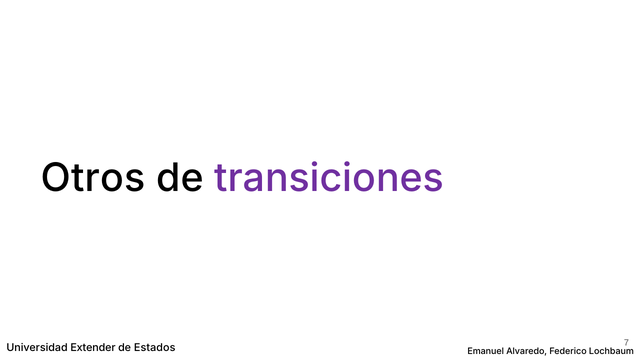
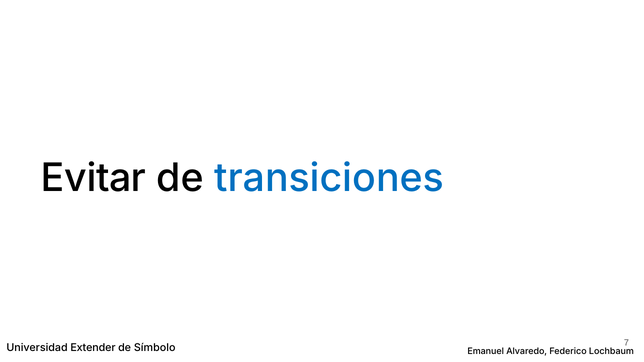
Otros: Otros -> Evitar
transiciones colour: purple -> blue
Estados: Estados -> Símbolo
